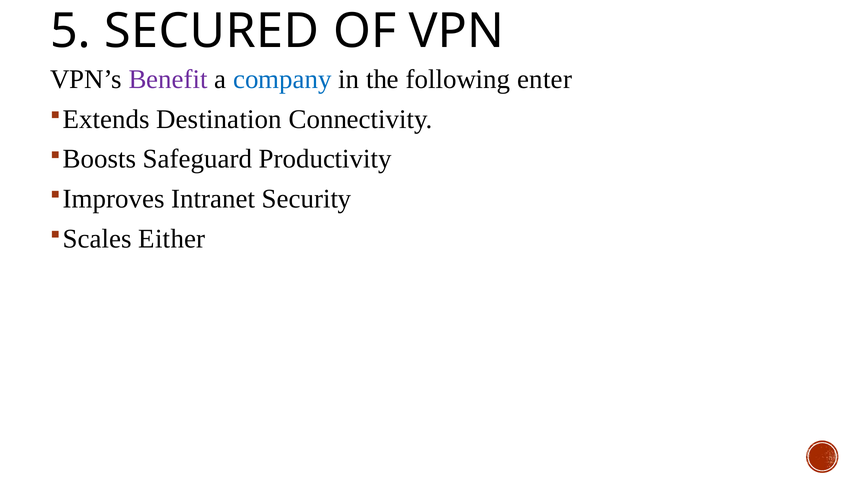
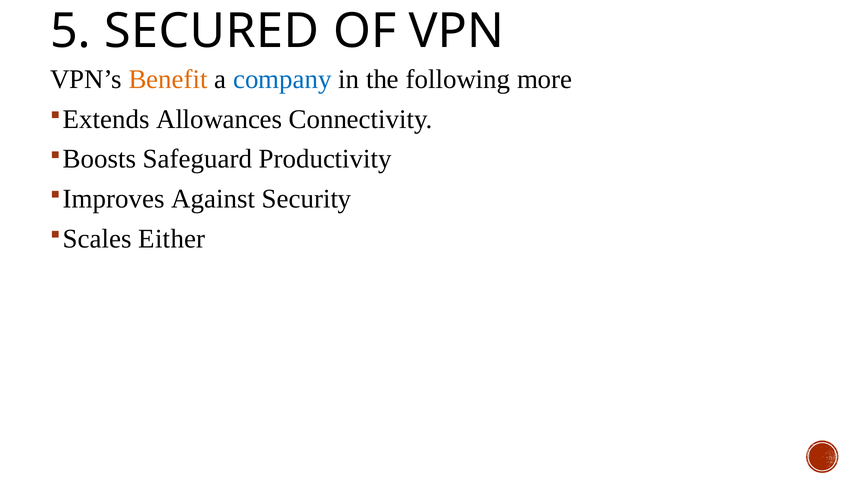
Benefit colour: purple -> orange
enter: enter -> more
Destination: Destination -> Allowances
Intranet: Intranet -> Against
